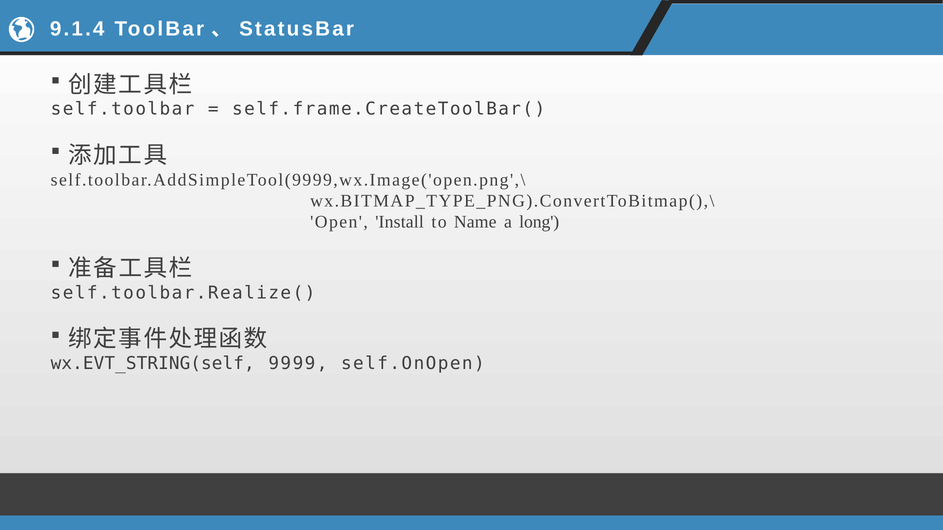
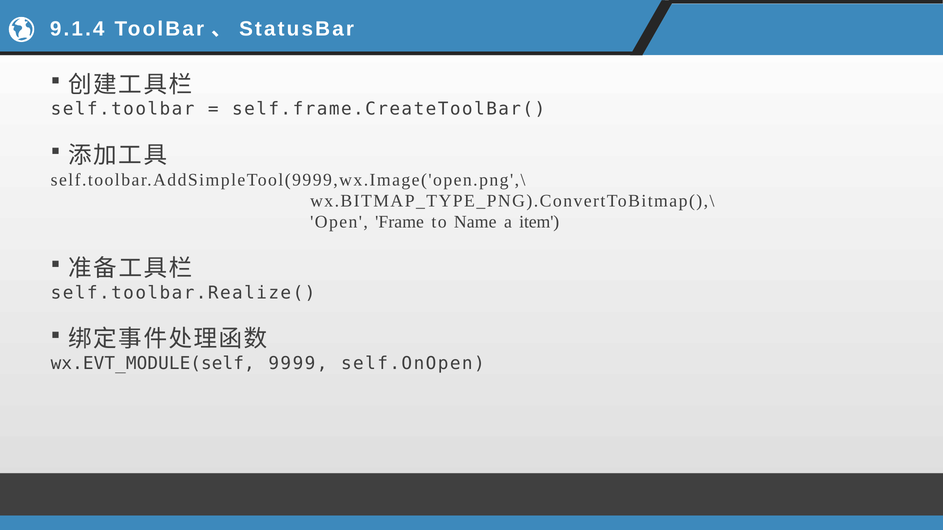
Install: Install -> Frame
long: long -> item
wx.EVT_STRING(self: wx.EVT_STRING(self -> wx.EVT_MODULE(self
